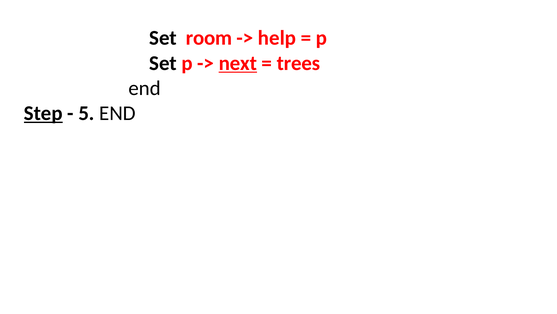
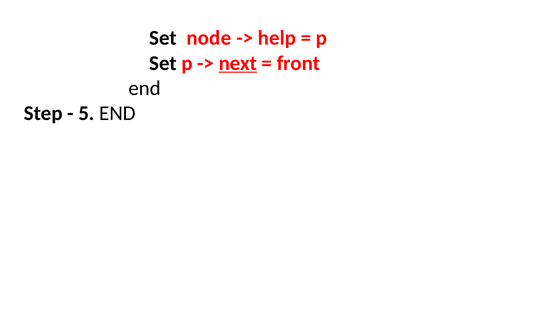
room: room -> node
trees: trees -> front
Step underline: present -> none
